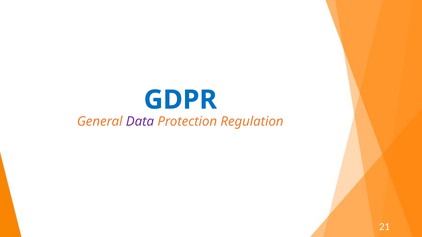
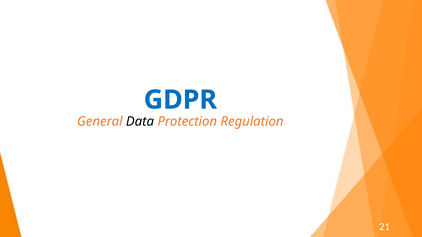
Data colour: purple -> black
